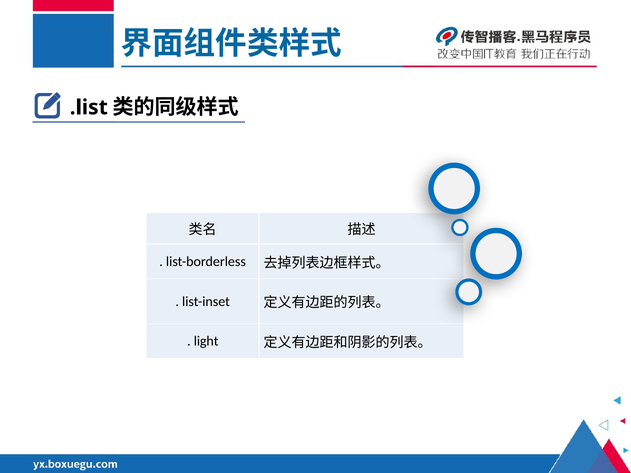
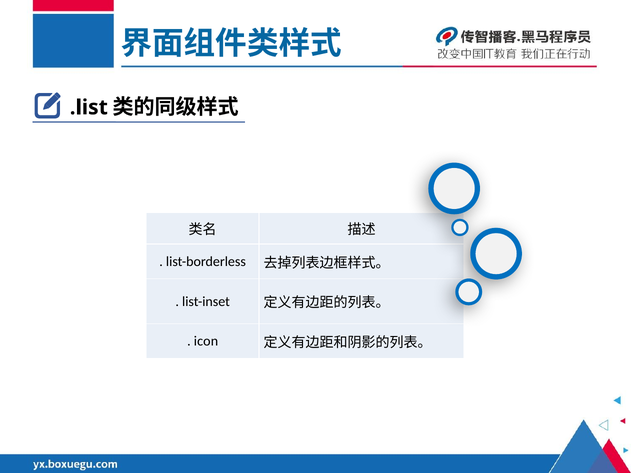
light: light -> icon
